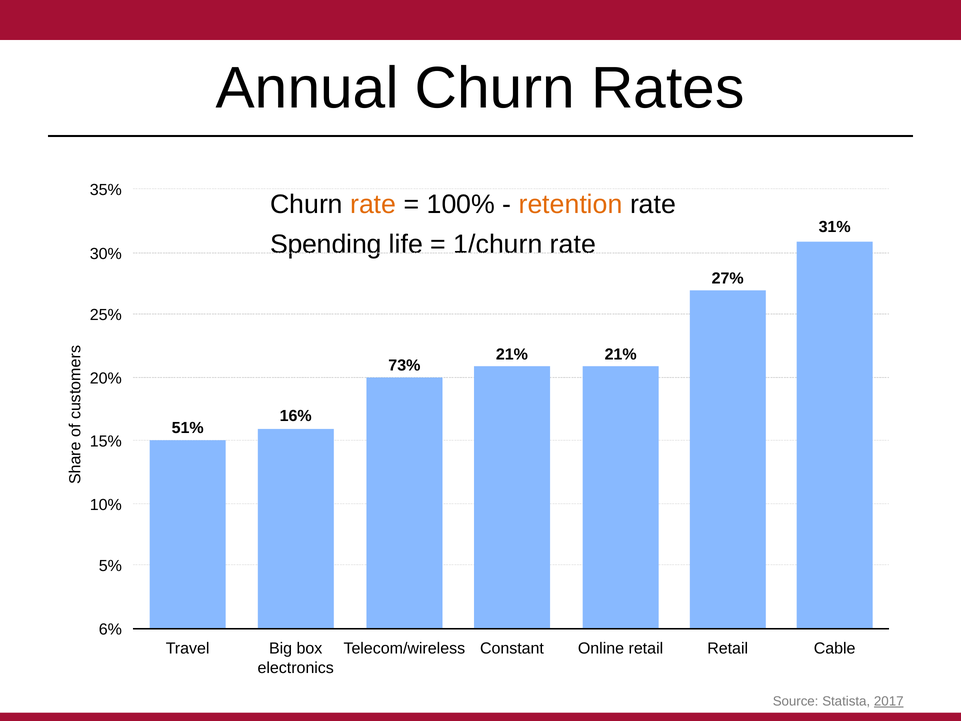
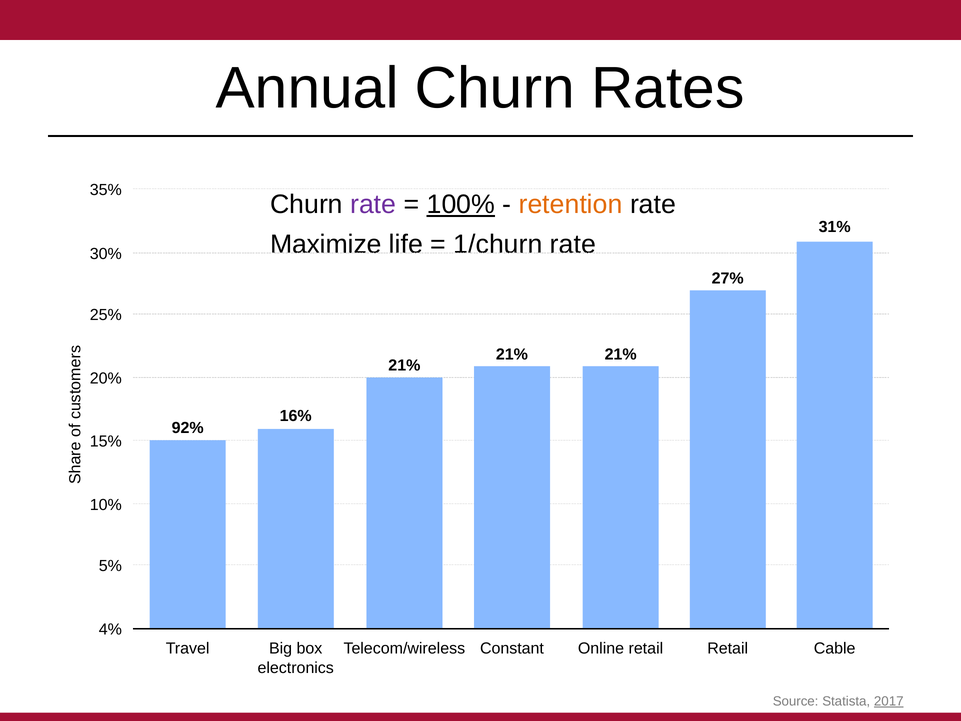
rate at (373, 204) colour: orange -> purple
100% underline: none -> present
Spending: Spending -> Maximize
73% at (404, 365): 73% -> 21%
51%: 51% -> 92%
6%: 6% -> 4%
